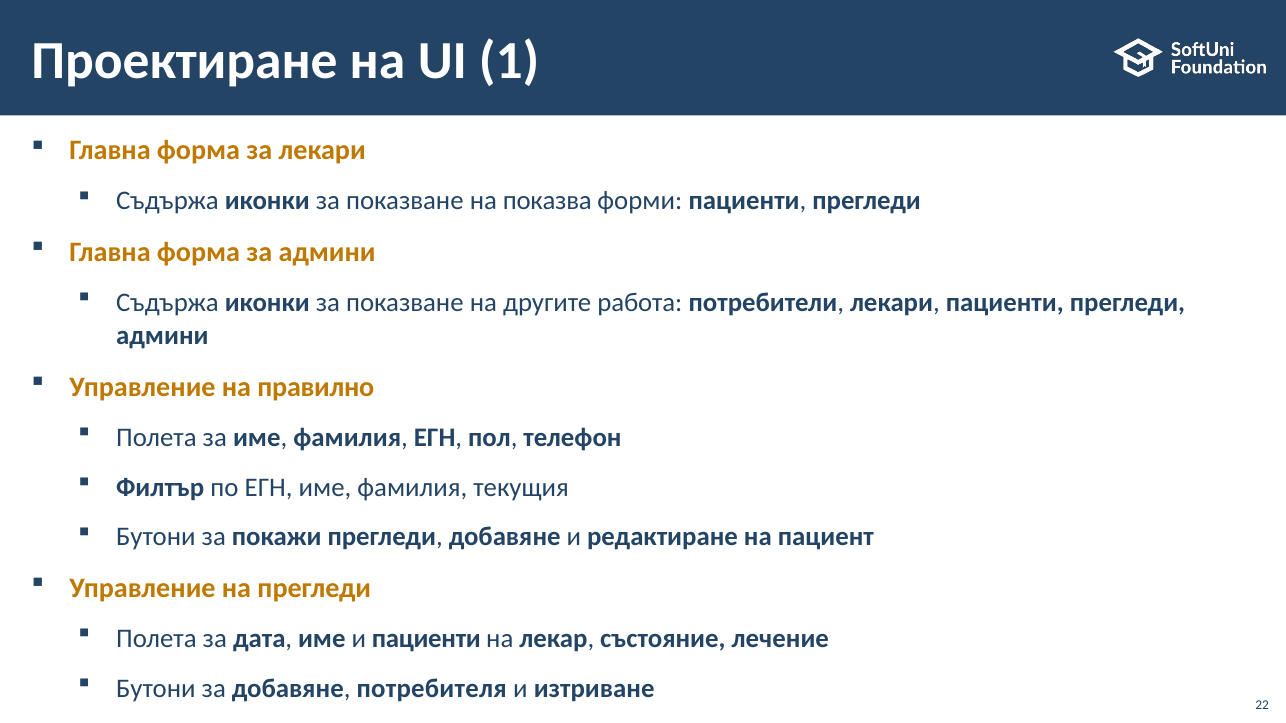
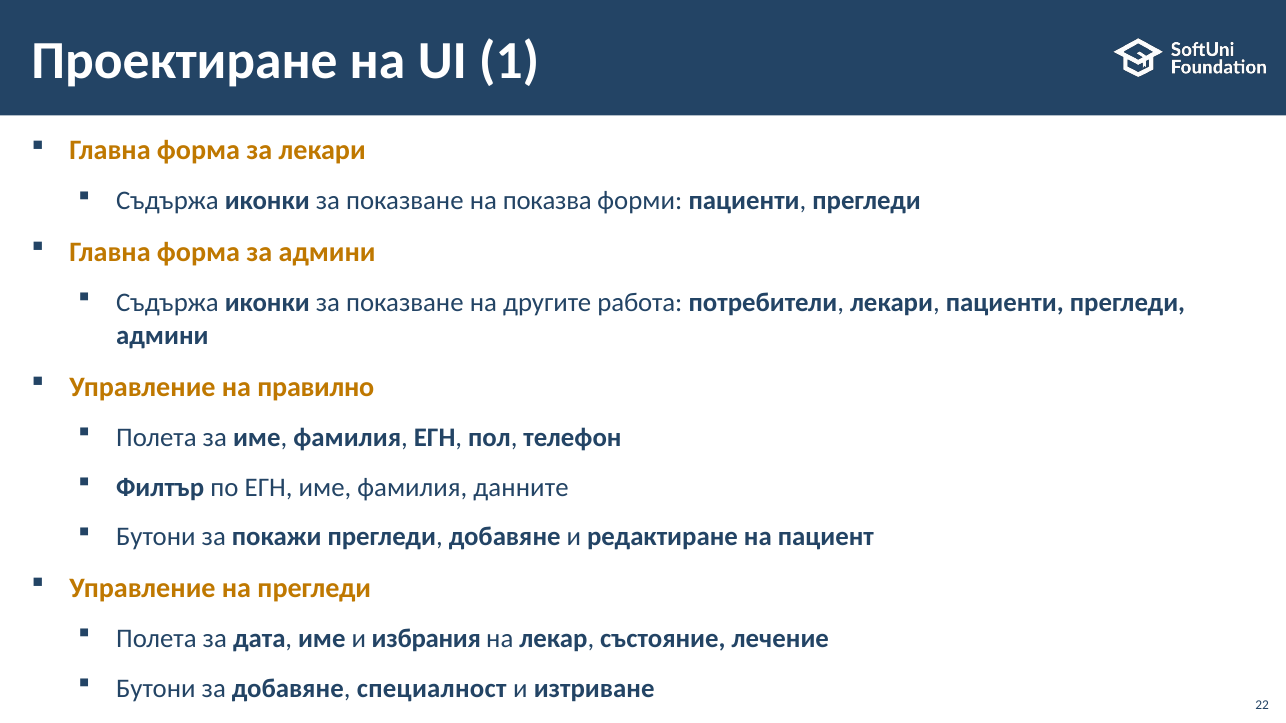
текущия: текущия -> данните
и пациенти: пациенти -> избрания
потребителя: потребителя -> специалност
